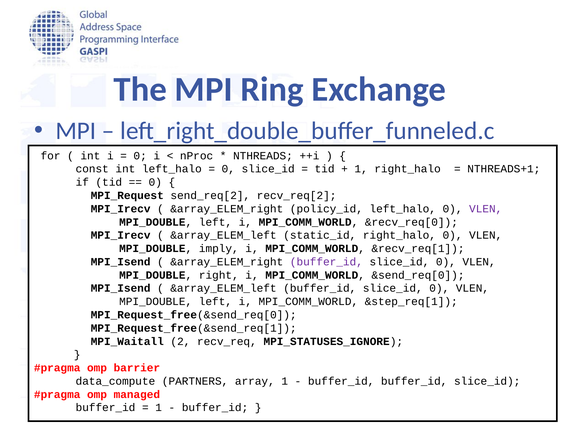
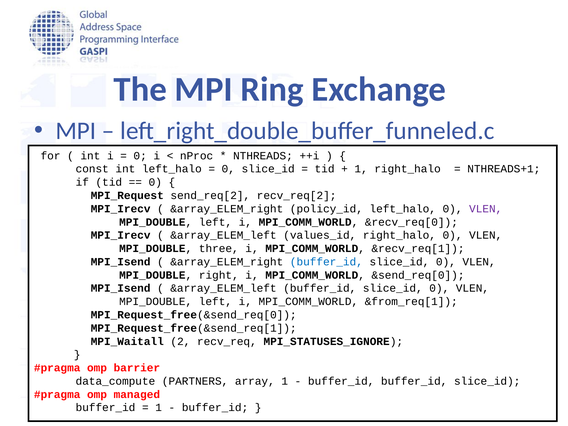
static_id: static_id -> values_id
imply: imply -> three
buffer_id at (326, 262) colour: purple -> blue
&step_req[1: &step_req[1 -> &from_req[1
